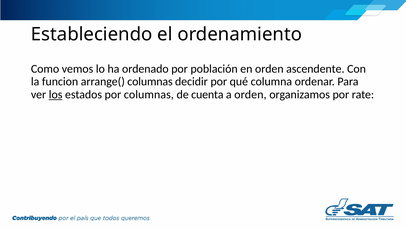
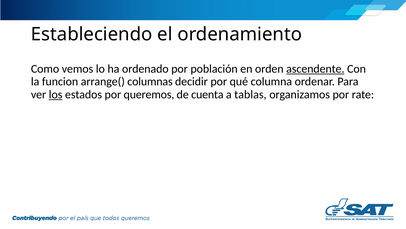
ascendente underline: none -> present
por columnas: columnas -> queremos
a orden: orden -> tablas
